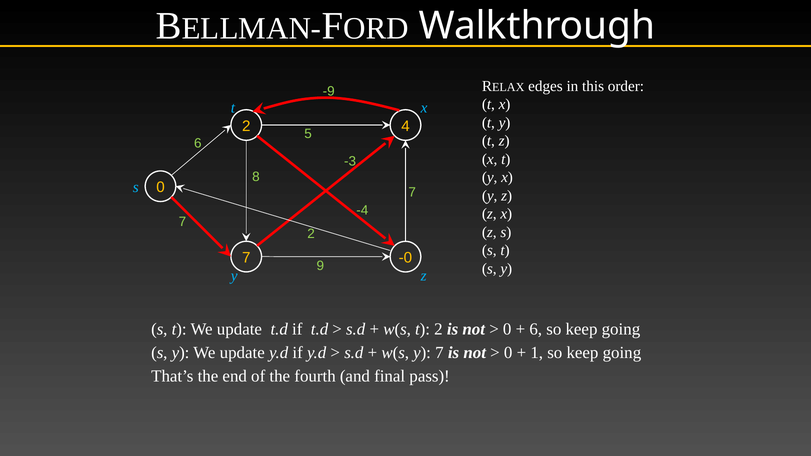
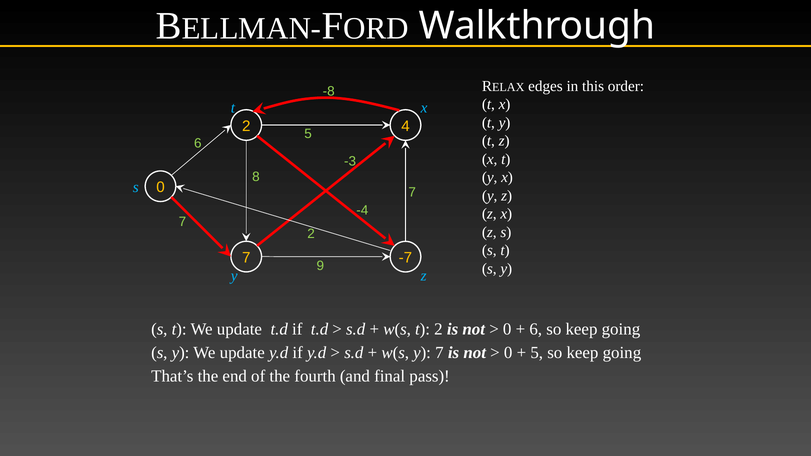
-9: -9 -> -8
-0: -0 -> -7
1 at (537, 353): 1 -> 5
